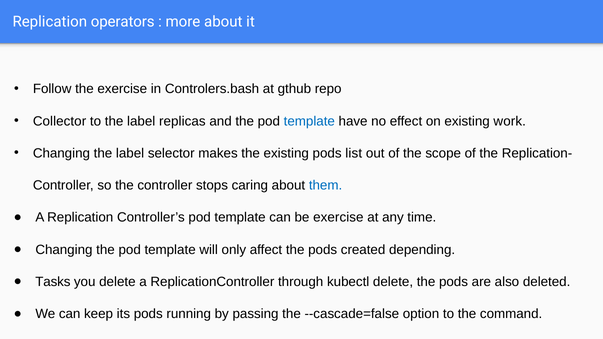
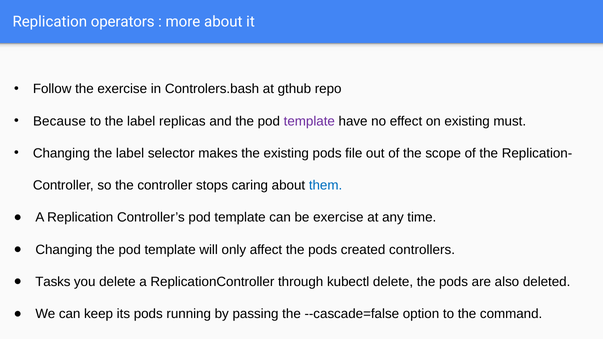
Collector: Collector -> Because
template at (309, 121) colour: blue -> purple
work: work -> must
list: list -> file
depending: depending -> controllers
